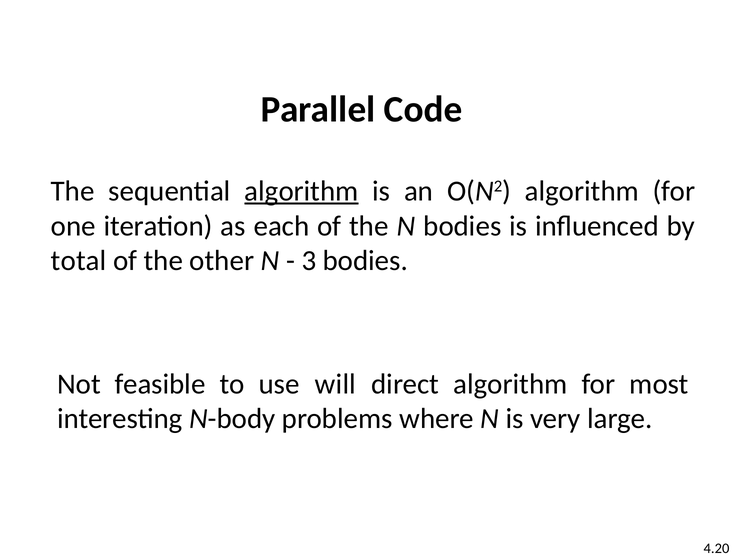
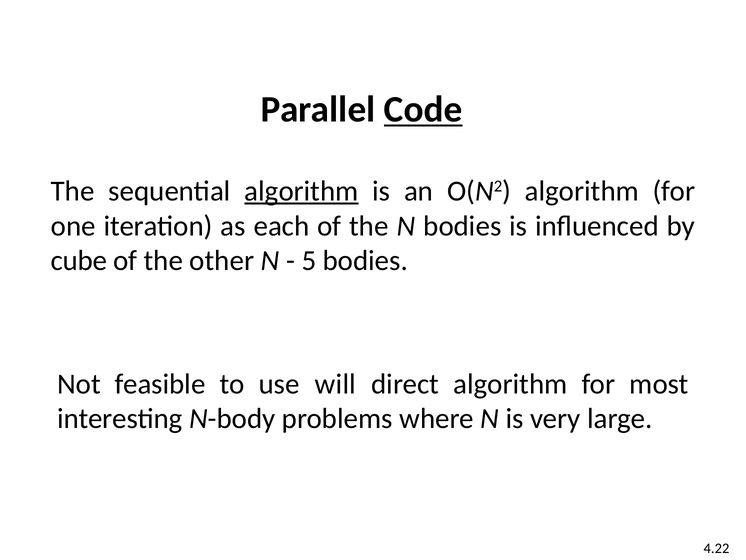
Code underline: none -> present
total: total -> cube
3: 3 -> 5
4.20: 4.20 -> 4.22
